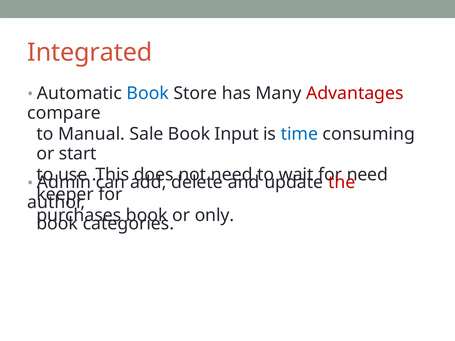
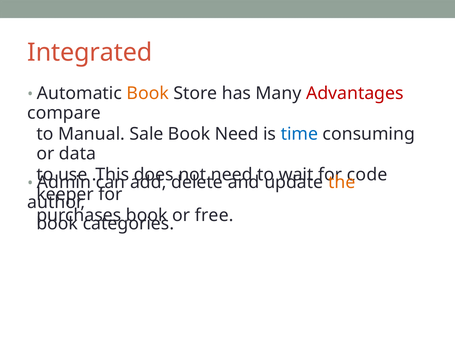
Book at (148, 93) colour: blue -> orange
Book Input: Input -> Need
start: start -> data
for need: need -> code
the colour: red -> orange
only: only -> free
